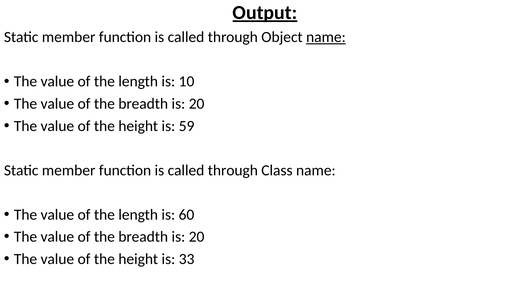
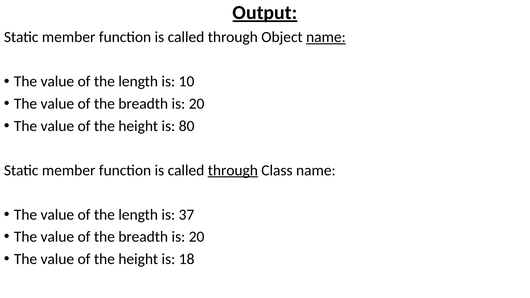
59: 59 -> 80
through at (233, 170) underline: none -> present
60: 60 -> 37
33: 33 -> 18
